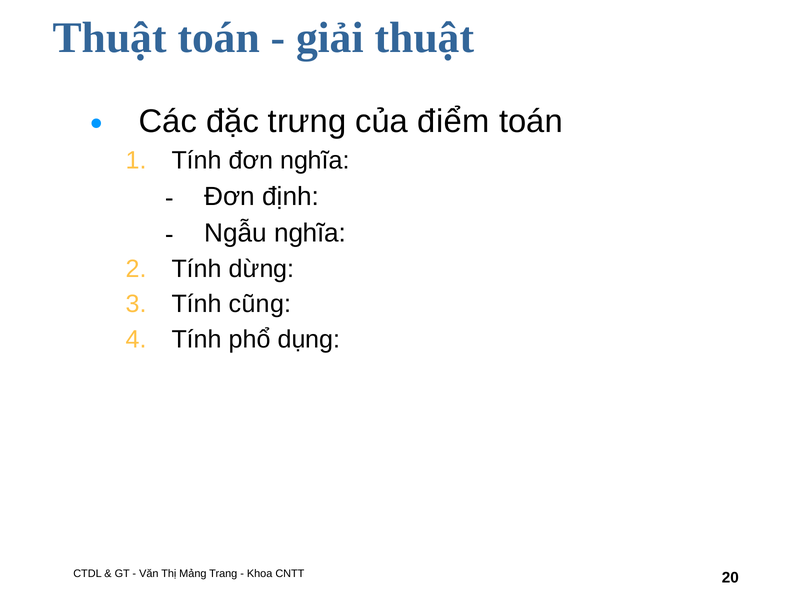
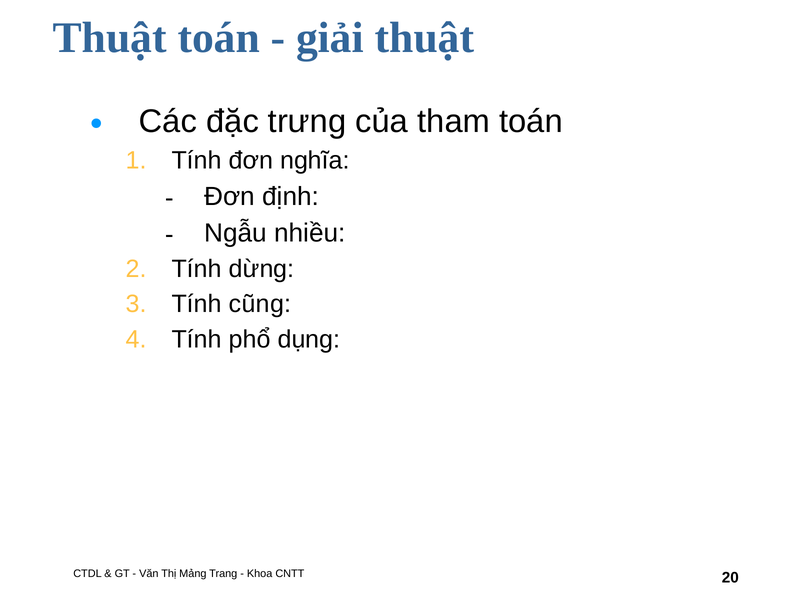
điểm: điểm -> tham
Ngẫu nghĩa: nghĩa -> nhiều
